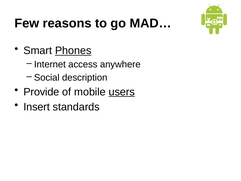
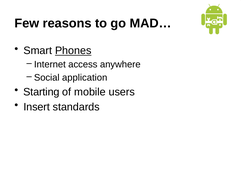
description: description -> application
Provide: Provide -> Starting
users underline: present -> none
